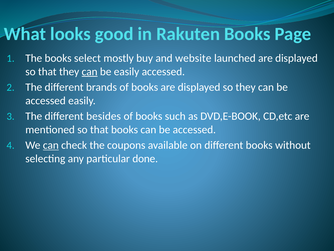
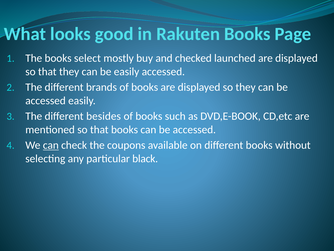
website: website -> checked
can at (90, 71) underline: present -> none
done: done -> black
